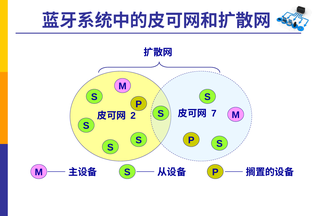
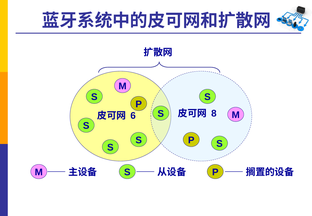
7: 7 -> 8
2: 2 -> 6
